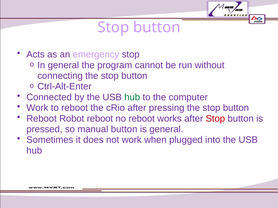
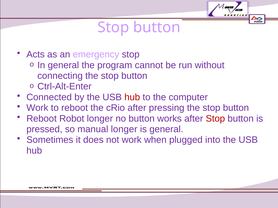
hub at (132, 97) colour: green -> red
Robot reboot: reboot -> longer
no reboot: reboot -> button
manual button: button -> longer
